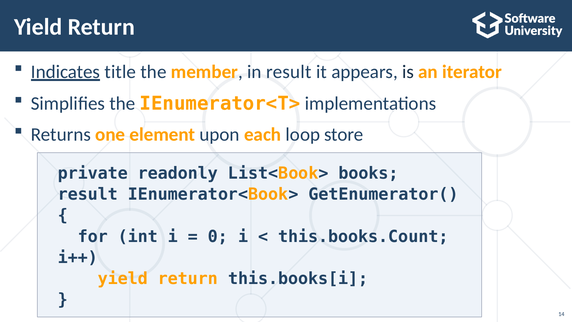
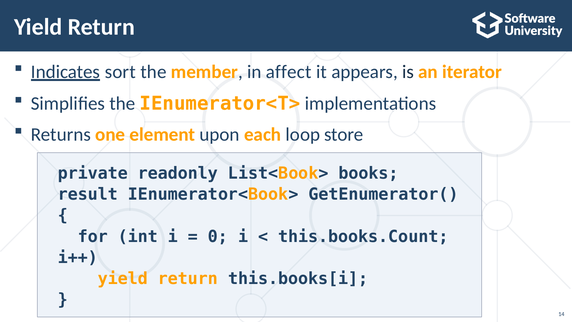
title: title -> sort
in result: result -> affect
